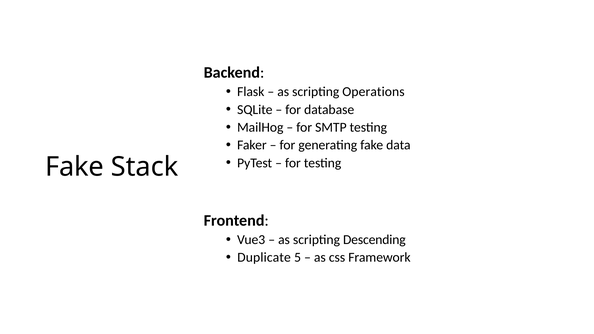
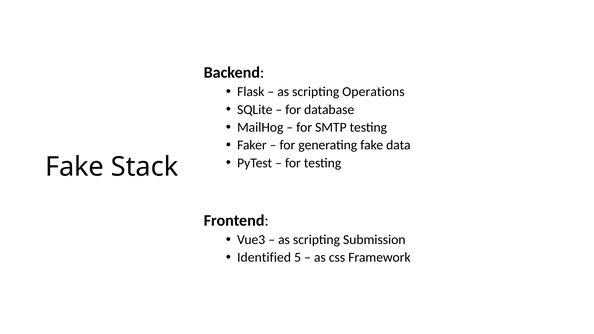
Descending: Descending -> Submission
Duplicate: Duplicate -> Identified
